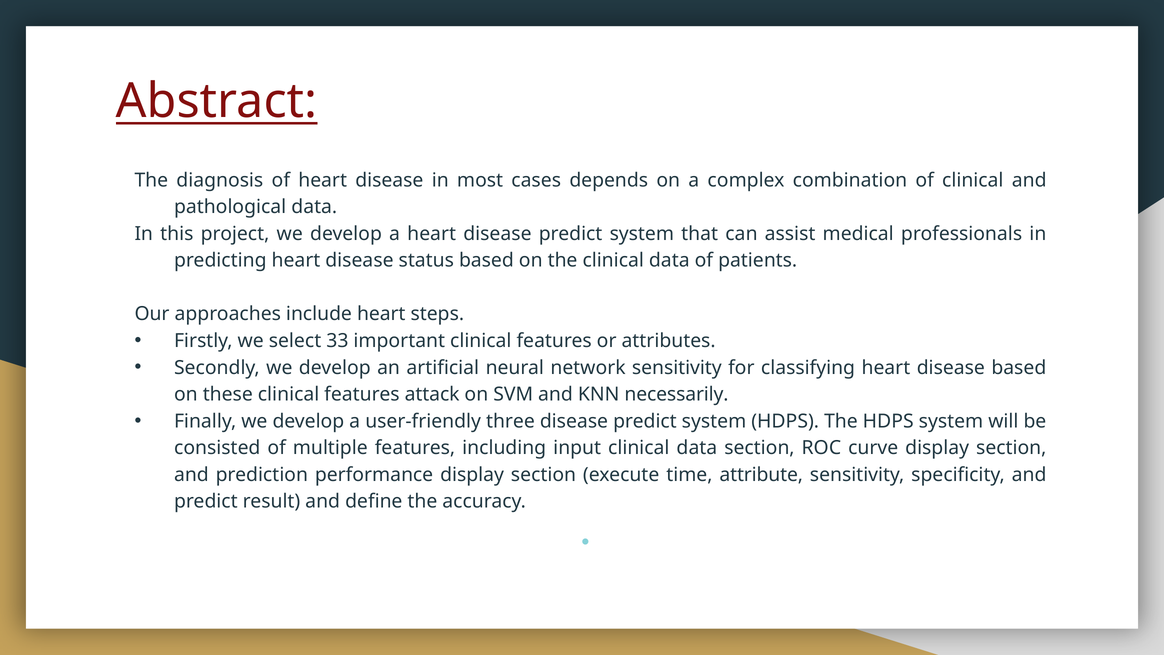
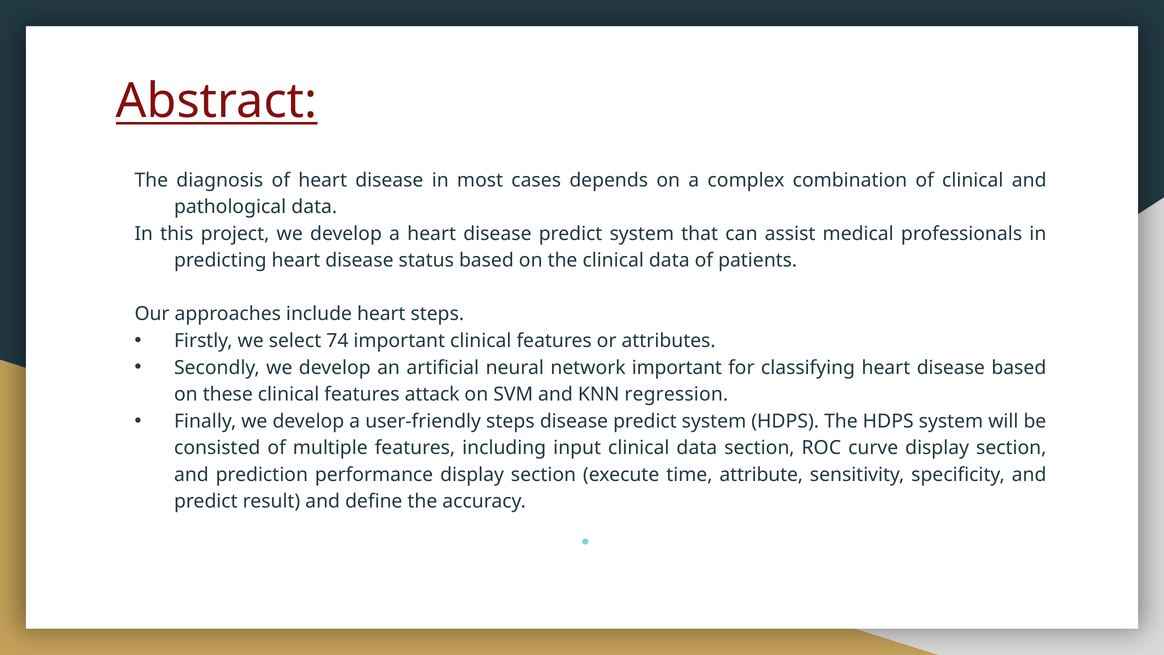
33: 33 -> 74
network sensitivity: sensitivity -> important
necessarily: necessarily -> regression
user-friendly three: three -> steps
